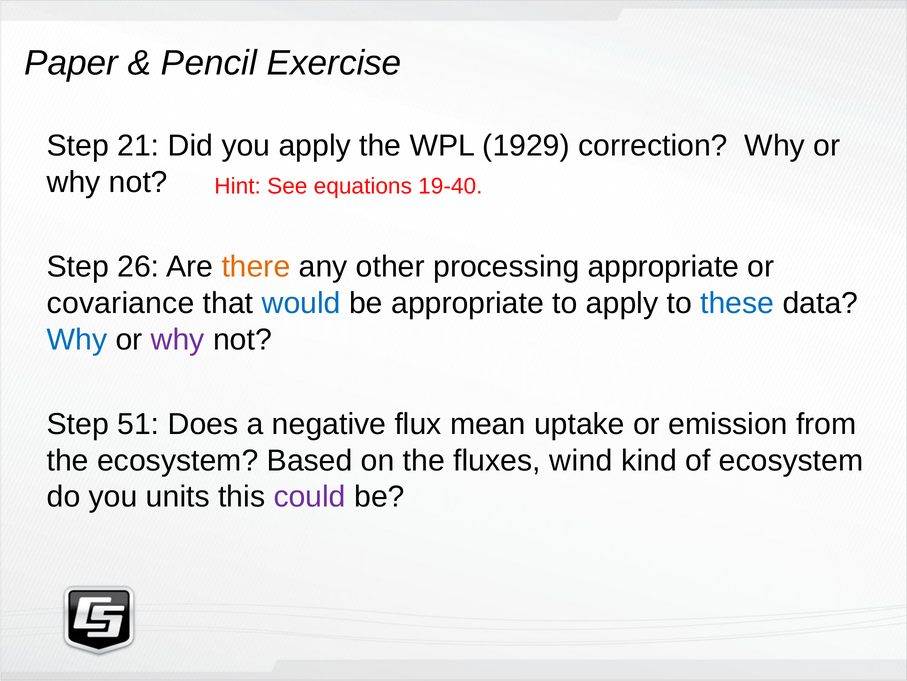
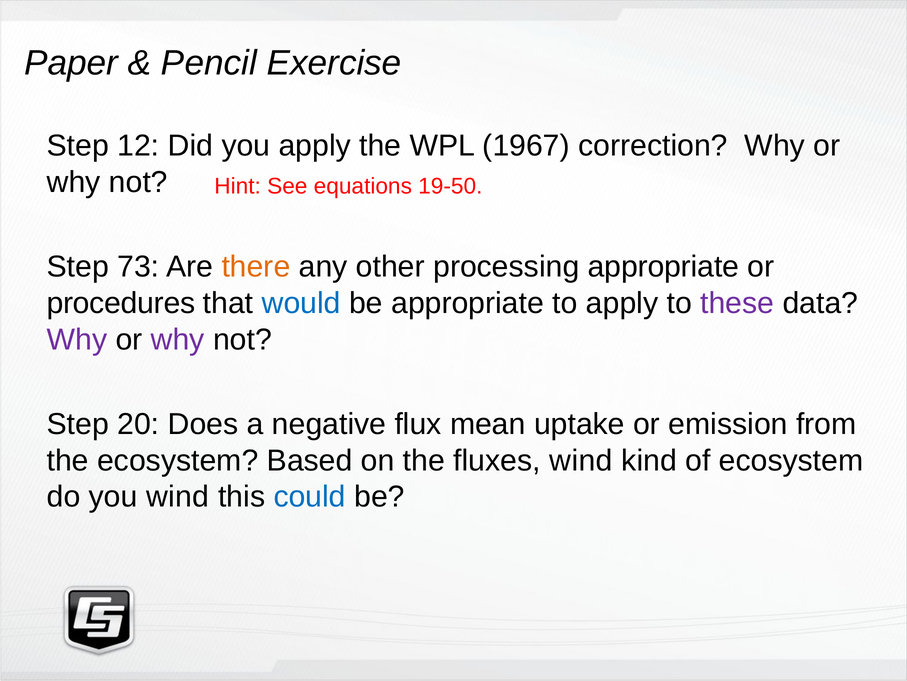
21: 21 -> 12
1929: 1929 -> 1967
19-40: 19-40 -> 19-50
26: 26 -> 73
covariance: covariance -> procedures
these colour: blue -> purple
Why at (77, 339) colour: blue -> purple
51: 51 -> 20
you units: units -> wind
could colour: purple -> blue
